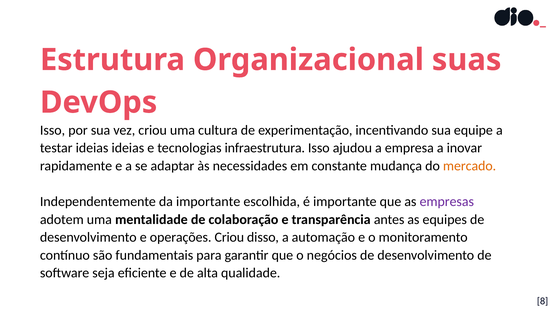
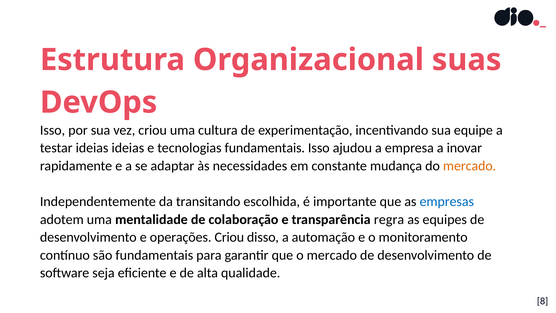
tecnologias infraestrutura: infraestrutura -> fundamentais
da importante: importante -> transitando
empresas colour: purple -> blue
antes: antes -> regra
o negócios: negócios -> mercado
